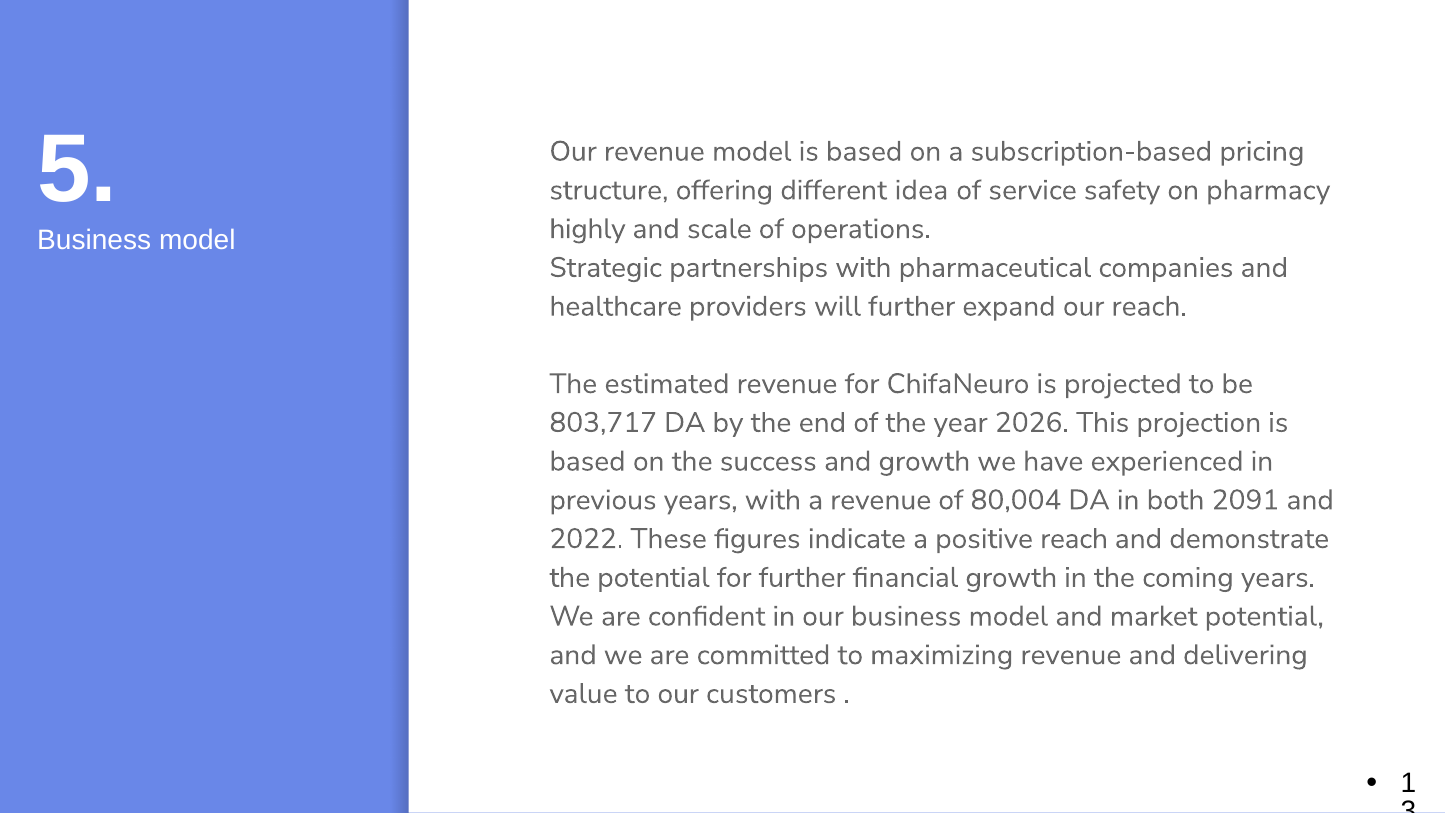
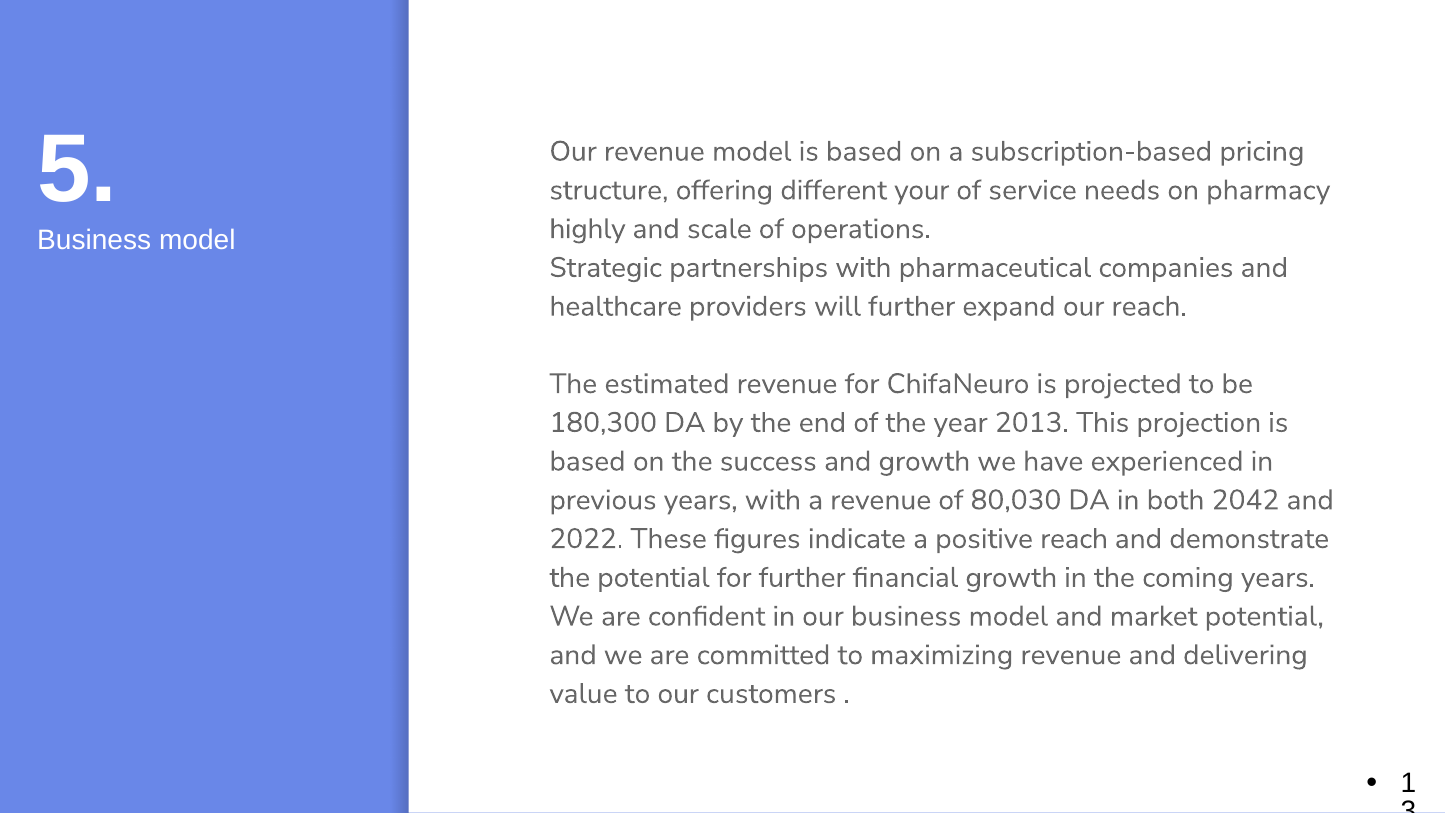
idea: idea -> your
safety: safety -> needs
803,717: 803,717 -> 180,300
2026: 2026 -> 2013
80,004: 80,004 -> 80,030
2091: 2091 -> 2042
